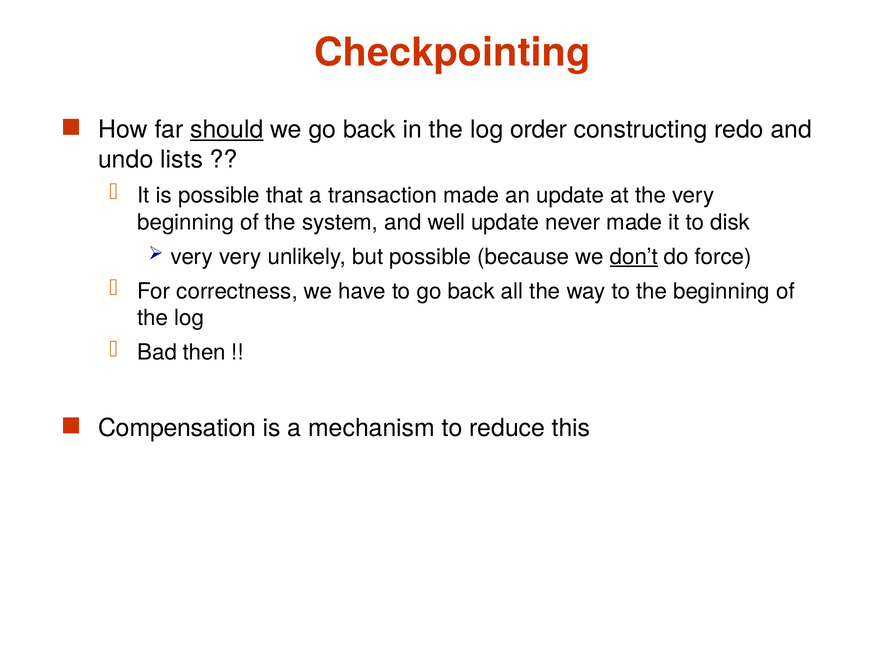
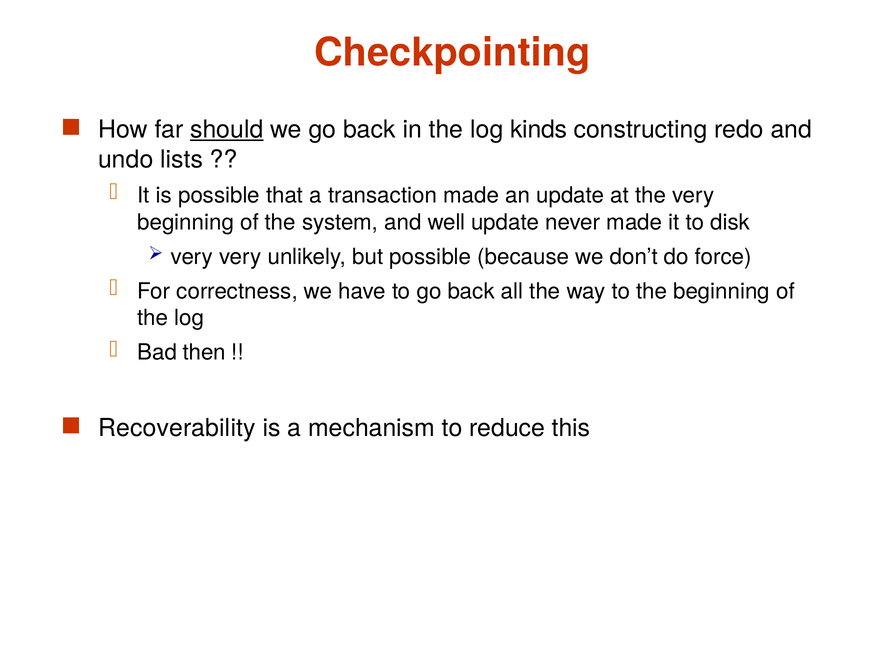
order: order -> kinds
don’t underline: present -> none
Compensation: Compensation -> Recoverability
